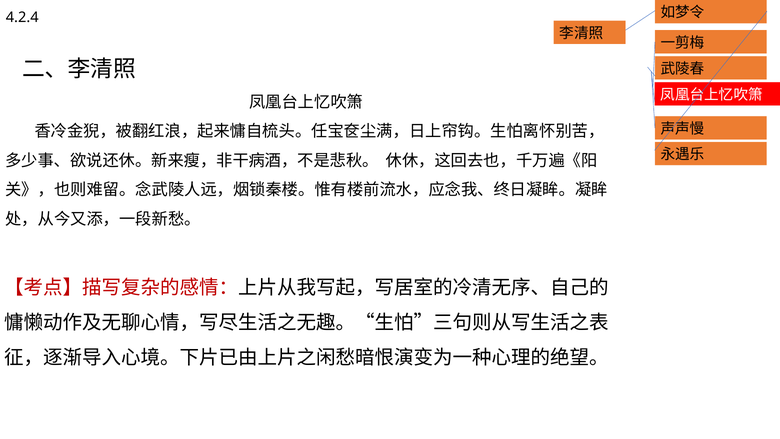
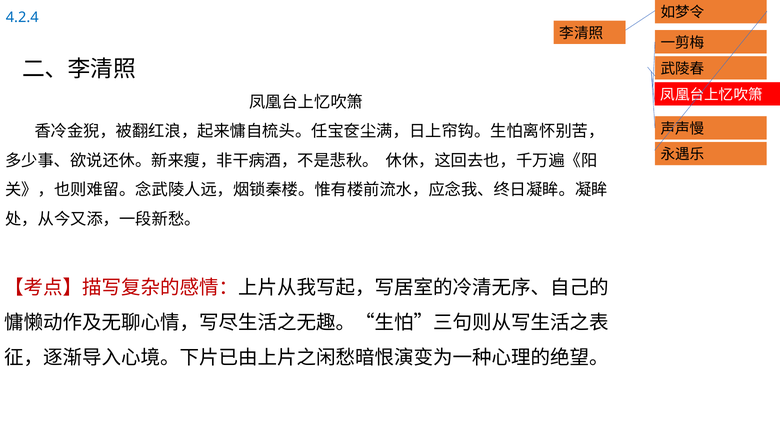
4.2.4 colour: black -> blue
